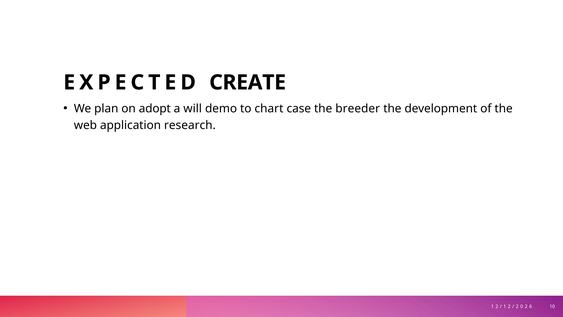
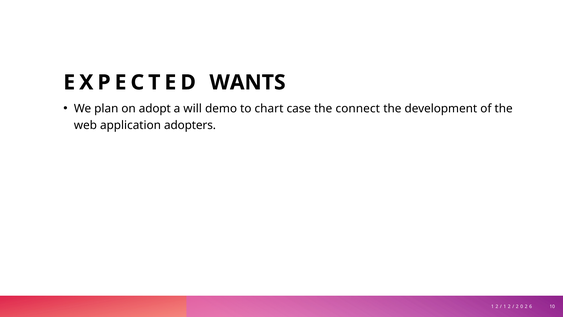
CREATE: CREATE -> WANTS
breeder: breeder -> connect
research: research -> adopters
